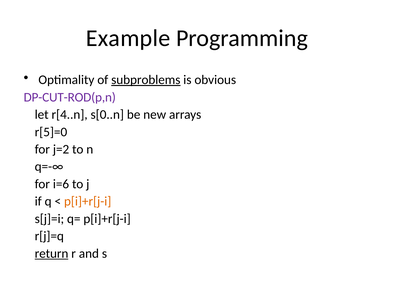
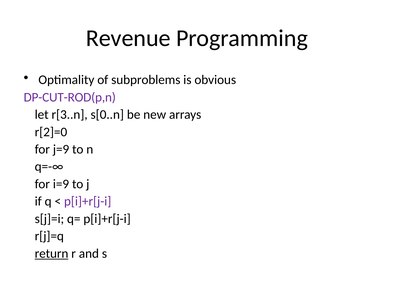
Example: Example -> Revenue
subproblems underline: present -> none
r[4..n: r[4..n -> r[3..n
r[5]=0: r[5]=0 -> r[2]=0
j=2: j=2 -> j=9
i=6: i=6 -> i=9
p[i]+r[j-i at (88, 201) colour: orange -> purple
